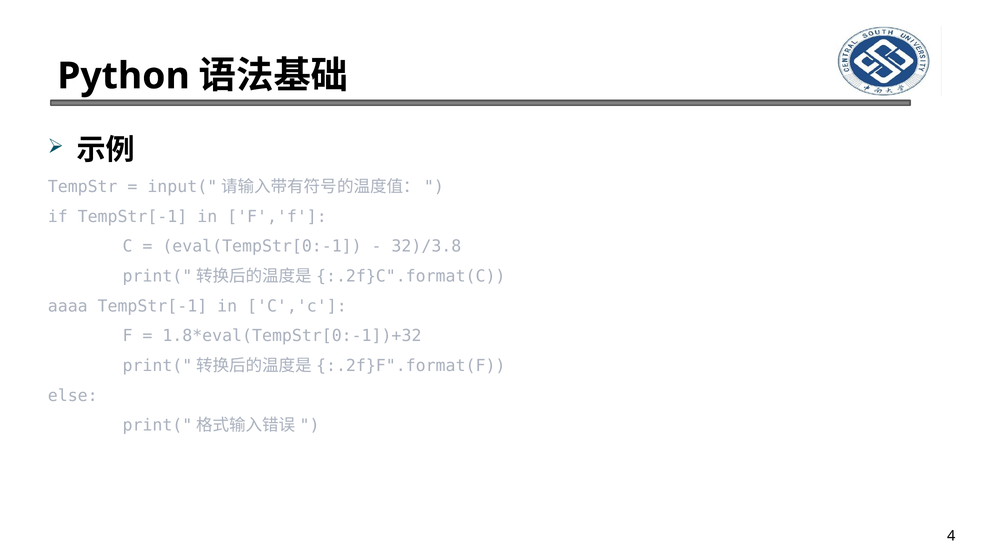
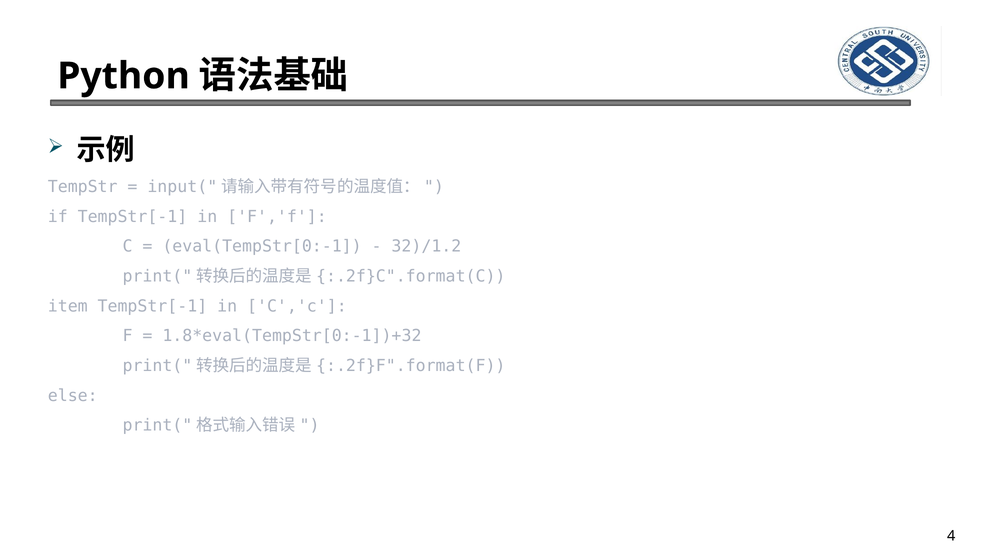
32)/3.8: 32)/3.8 -> 32)/1.2
aaaa: aaaa -> item
